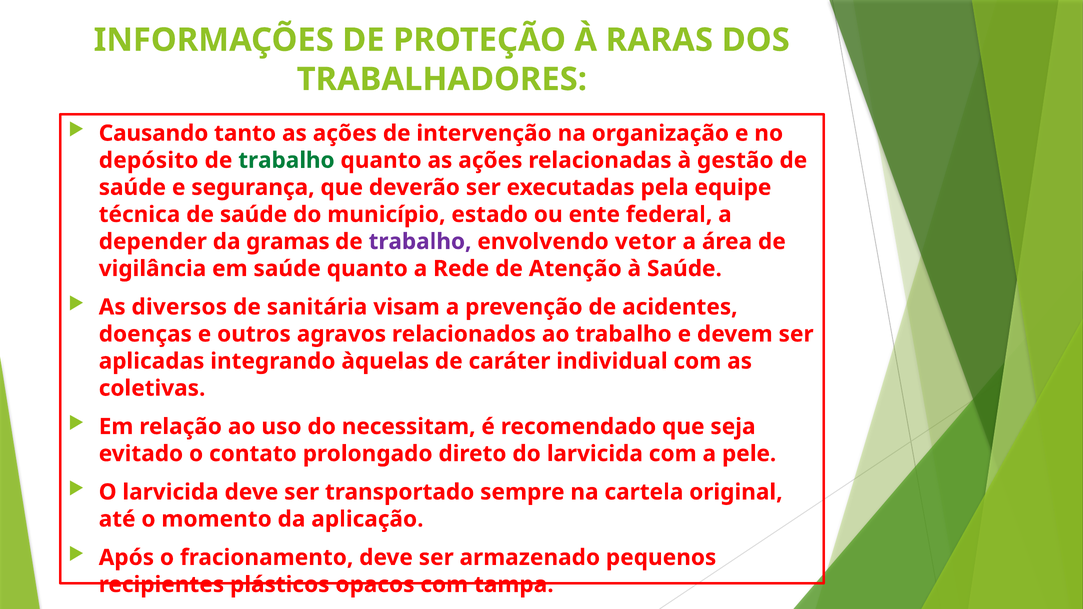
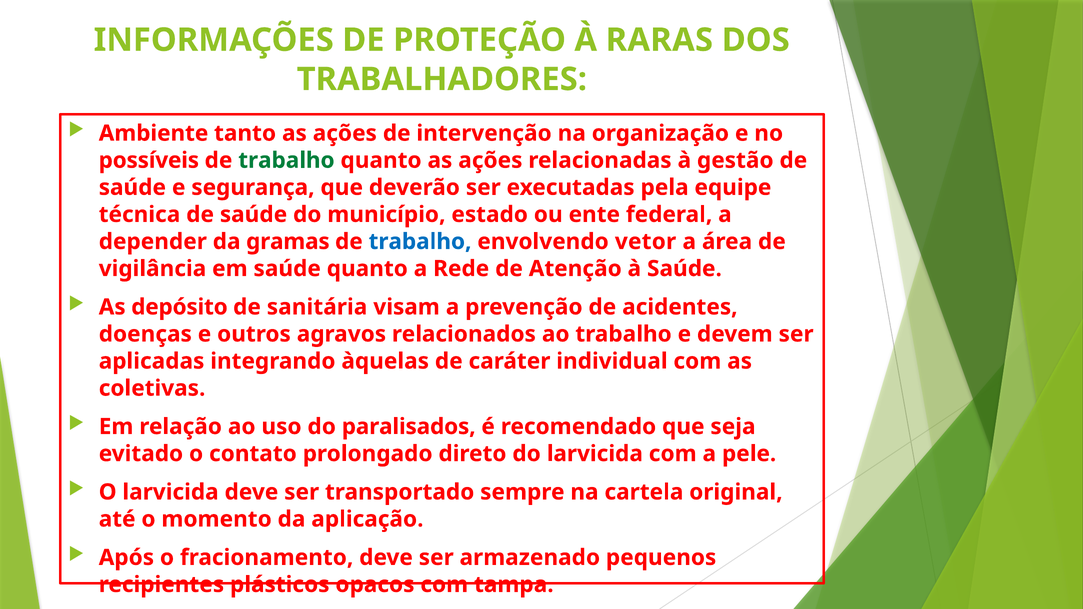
Causando: Causando -> Ambiente
depósito: depósito -> possíveis
trabalho at (420, 242) colour: purple -> blue
diversos: diversos -> depósito
necessitam: necessitam -> paralisados
